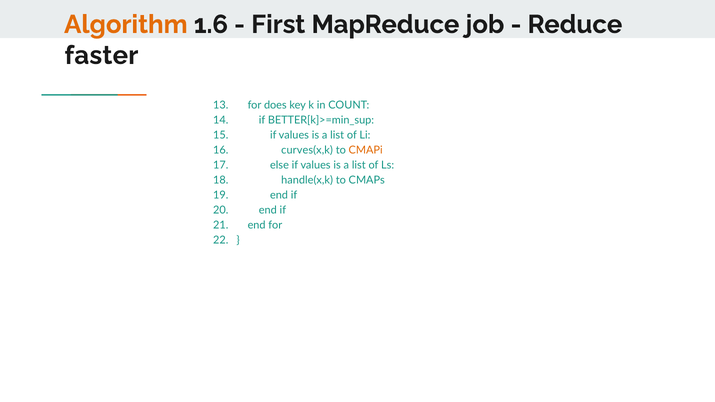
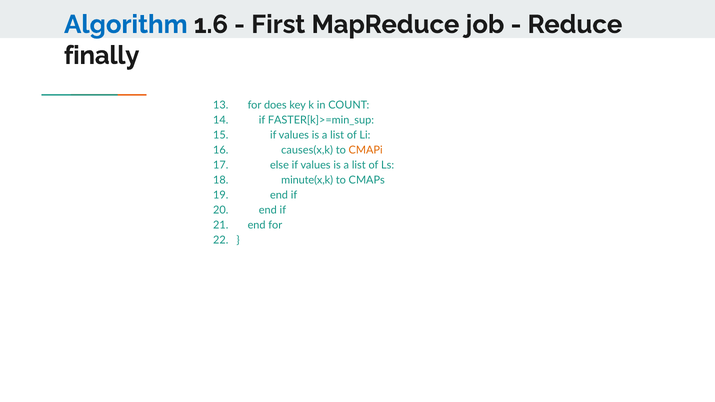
Algorithm colour: orange -> blue
faster: faster -> finally
BETTER[k]>=min_sup: BETTER[k]>=min_sup -> FASTER[k]>=min_sup
curves(x,k: curves(x,k -> causes(x,k
handle(x,k: handle(x,k -> minute(x,k
